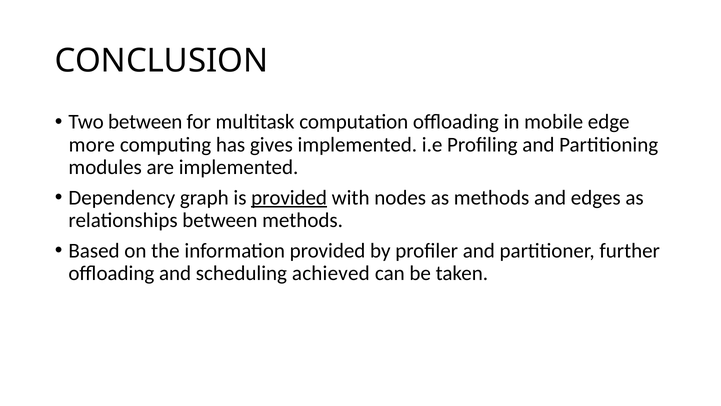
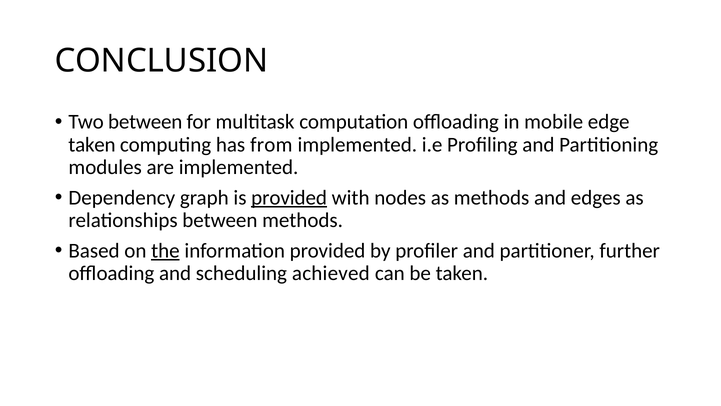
more at (92, 145): more -> taken
gives: gives -> from
the underline: none -> present
